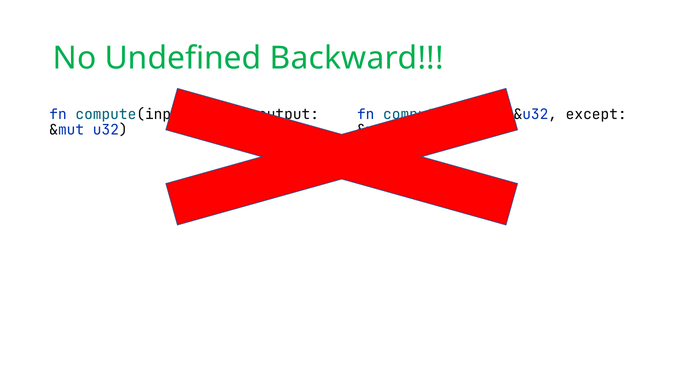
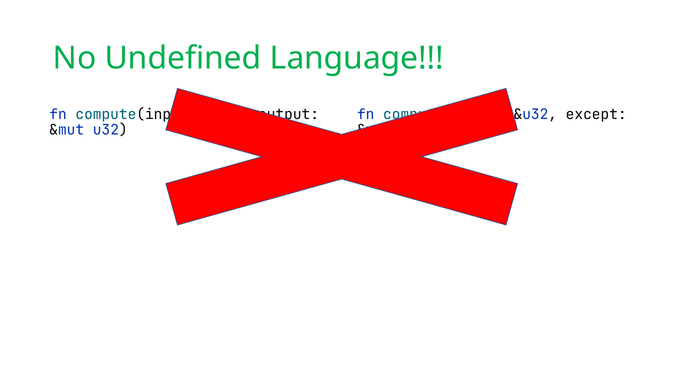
Backward: Backward -> Language
